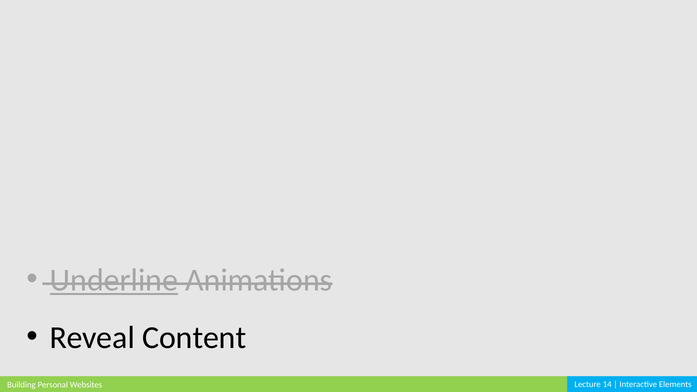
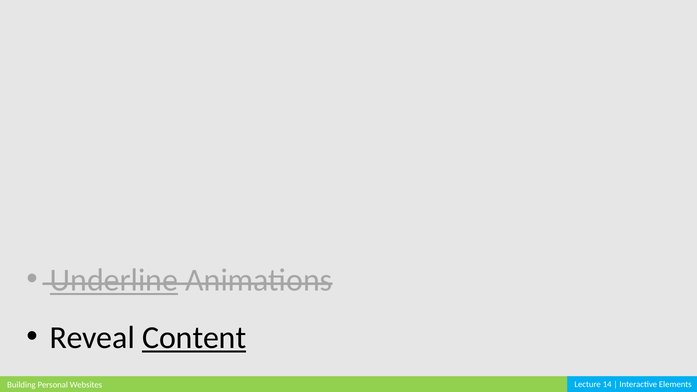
Content underline: none -> present
